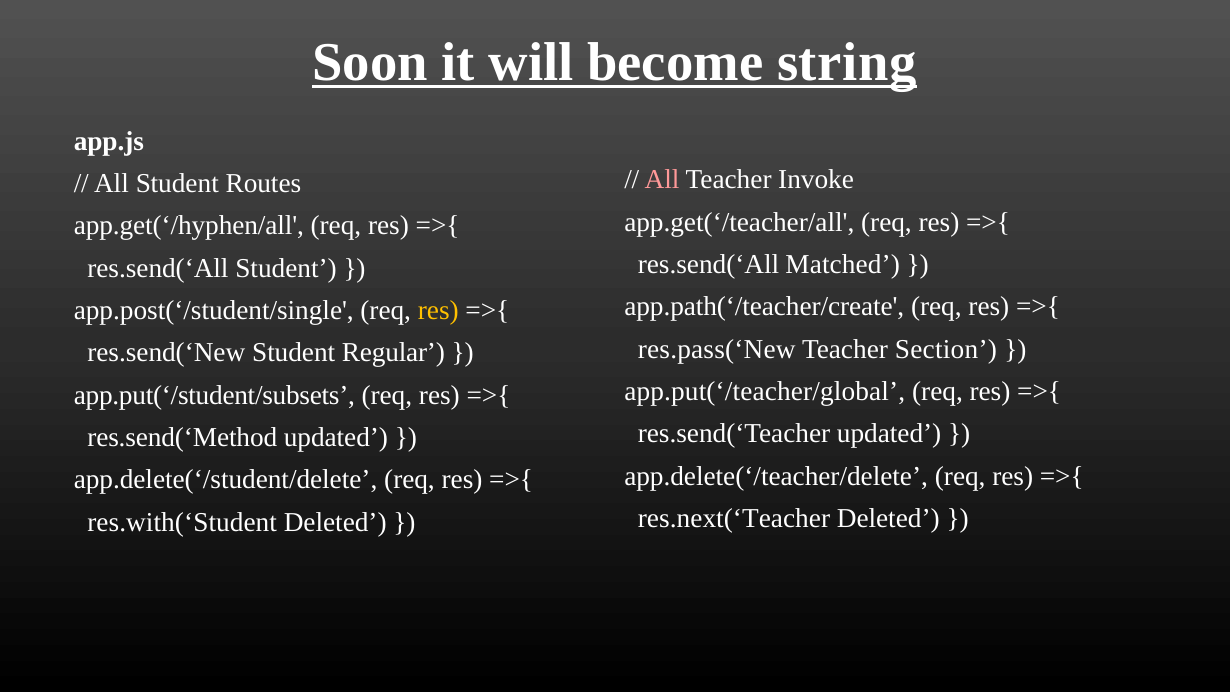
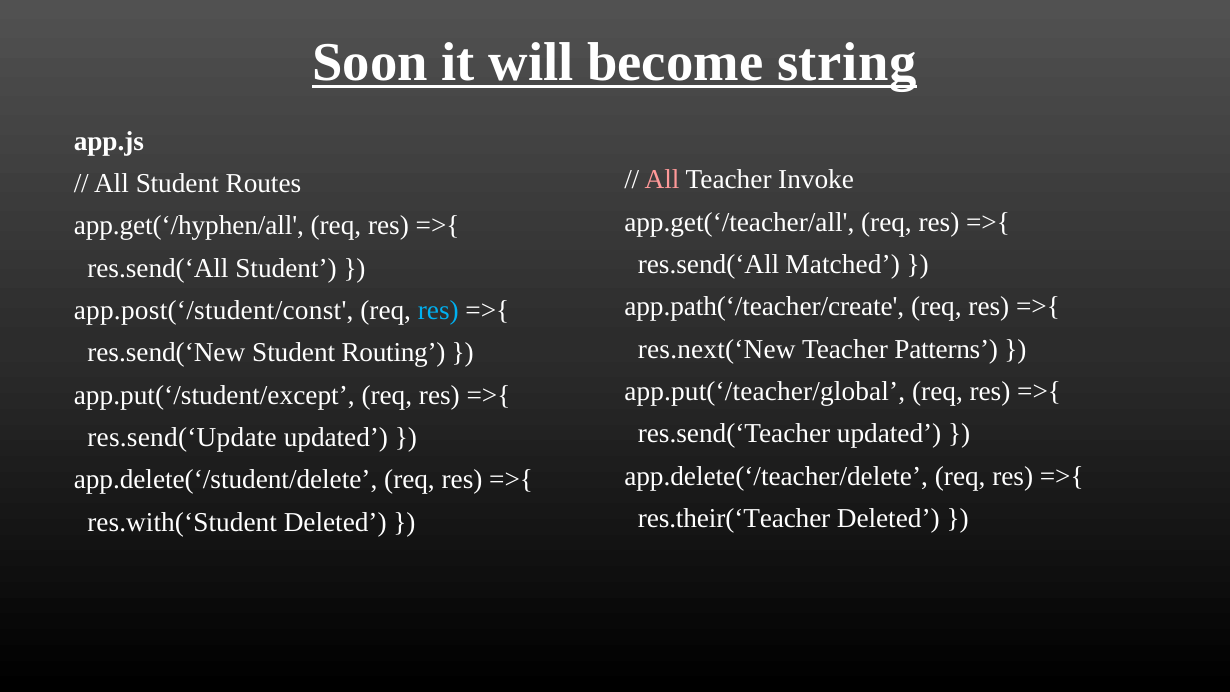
app.post(‘/student/single: app.post(‘/student/single -> app.post(‘/student/const
res at (438, 310) colour: yellow -> light blue
res.pass(‘New: res.pass(‘New -> res.next(‘New
Section: Section -> Patterns
Regular: Regular -> Routing
app.put(‘/student/subsets: app.put(‘/student/subsets -> app.put(‘/student/except
res.send(‘Method: res.send(‘Method -> res.send(‘Update
res.next(‘Teacher: res.next(‘Teacher -> res.their(‘Teacher
